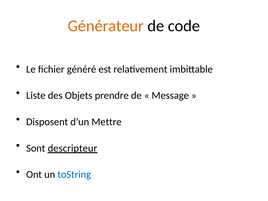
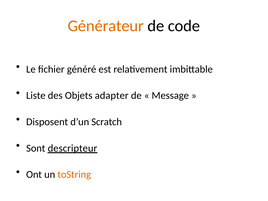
prendre: prendre -> adapter
Mettre: Mettre -> Scratch
toString colour: blue -> orange
